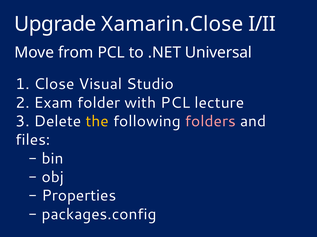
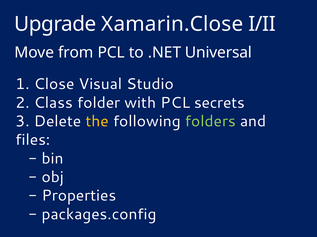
Exam: Exam -> Class
lecture: lecture -> secrets
folders colour: pink -> light green
